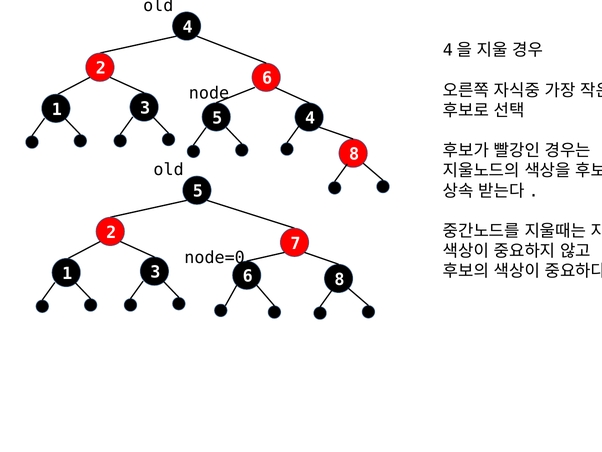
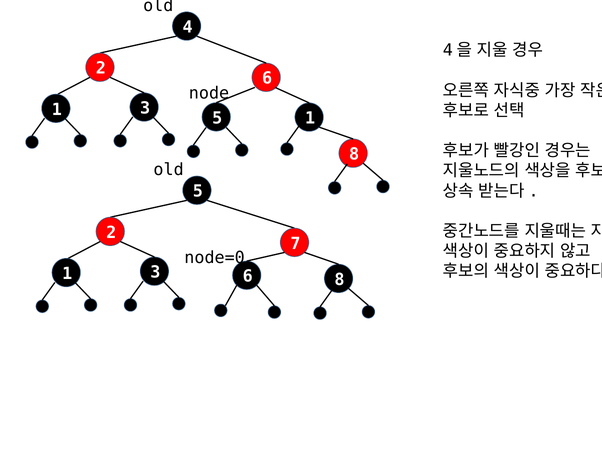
5 4: 4 -> 1
